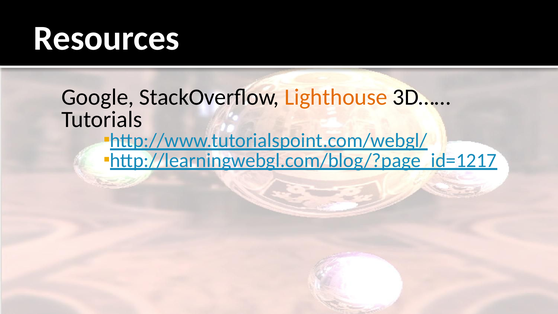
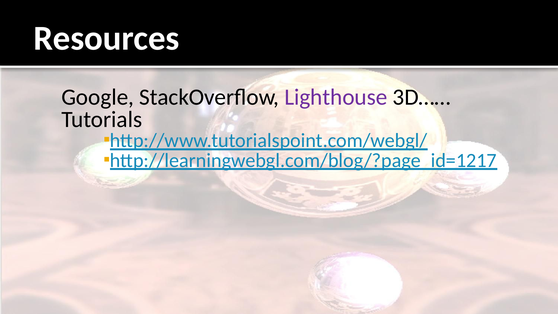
Lighthouse colour: orange -> purple
